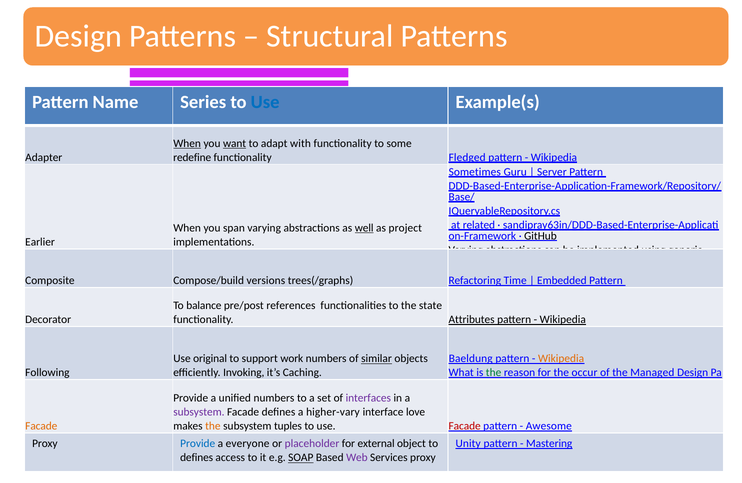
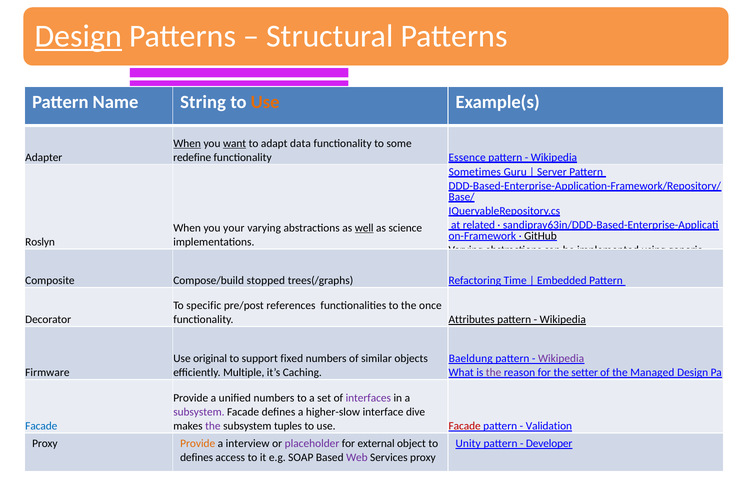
Design at (78, 36) underline: none -> present
Series: Series -> String
Use at (265, 102) colour: blue -> orange
with: with -> data
Fledged: Fledged -> Essence
span: span -> your
project: project -> science
Earlier: Earlier -> Roslyn
versions: versions -> stopped
balance: balance -> specific
state: state -> once
work: work -> fixed
similar underline: present -> none
Wikipedia at (561, 358) colour: orange -> purple
Following: Following -> Firmware
Invoking: Invoking -> Multiple
the at (494, 372) colour: green -> purple
occur: occur -> setter
higher-vary: higher-vary -> higher-slow
love: love -> dive
Facade at (41, 425) colour: orange -> blue
the at (213, 425) colour: orange -> purple
Awesome: Awesome -> Validation
Provide at (198, 443) colour: blue -> orange
everyone: everyone -> interview
Mastering: Mastering -> Developer
SOAP underline: present -> none
